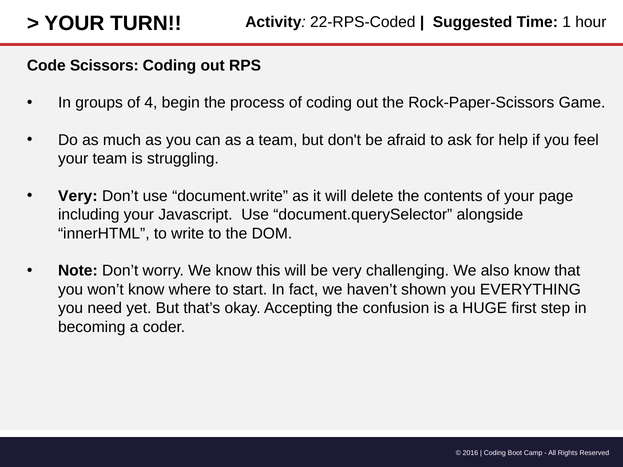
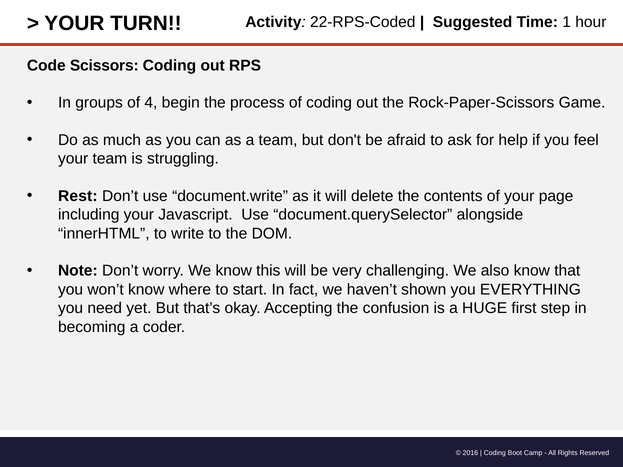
Very at (78, 196): Very -> Rest
